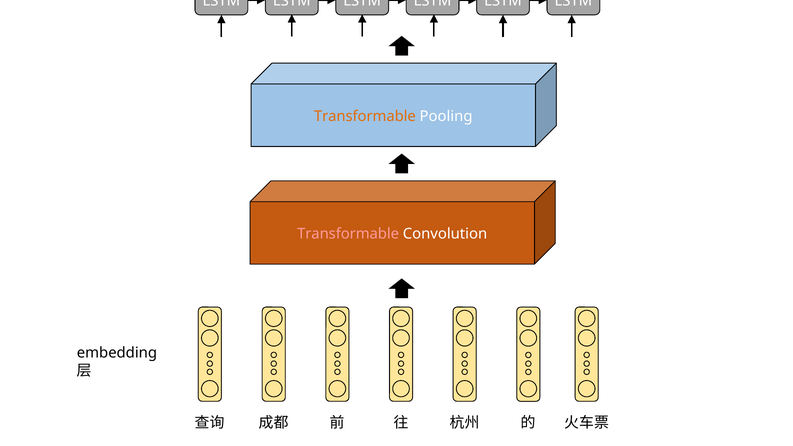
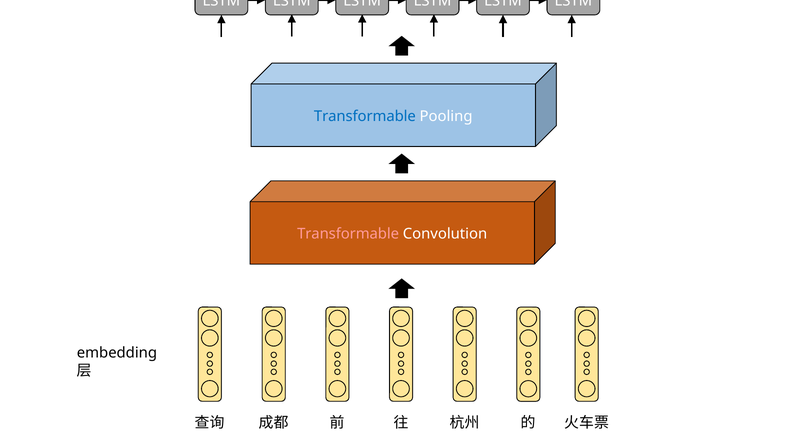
Transformable at (365, 116) colour: orange -> blue
